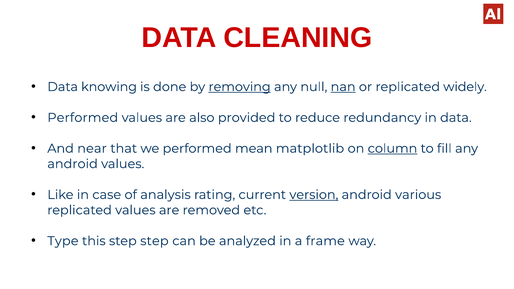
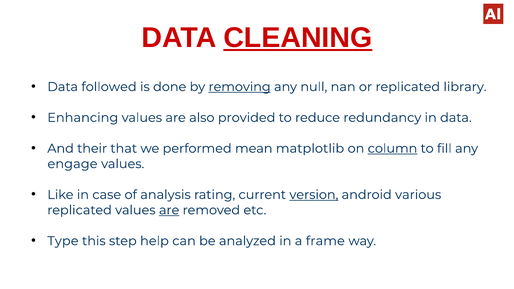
CLEANING underline: none -> present
knowing: knowing -> followed
nan underline: present -> none
widely: widely -> library
Performed at (83, 118): Performed -> Enhancing
near: near -> their
android at (73, 164): android -> engage
are at (169, 210) underline: none -> present
step step: step -> help
